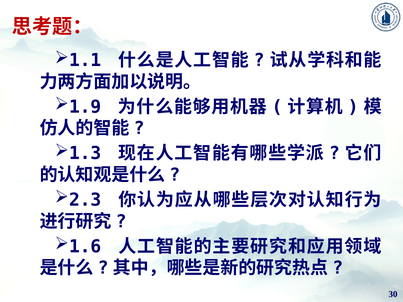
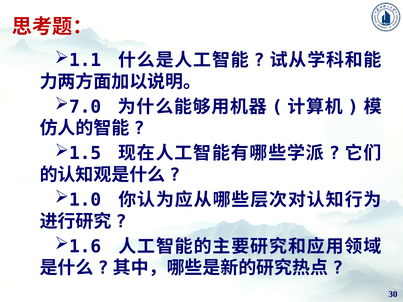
1.9: 1.9 -> 7.0
1.3: 1.3 -> 1.5
2.3: 2.3 -> 1.0
